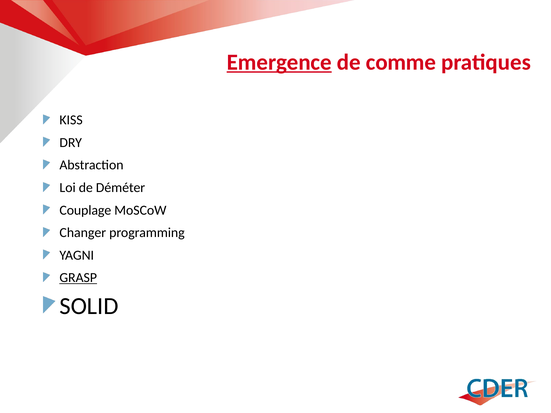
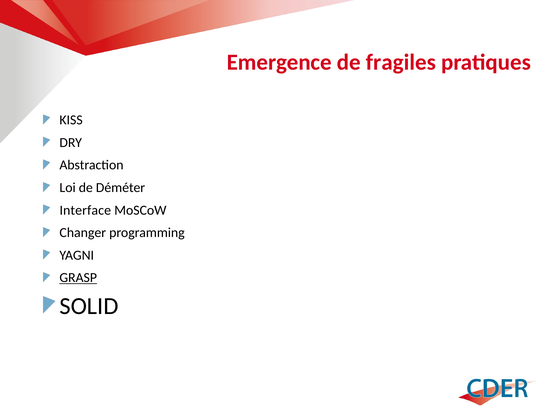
Emergence underline: present -> none
comme: comme -> fragiles
Couplage: Couplage -> Interface
